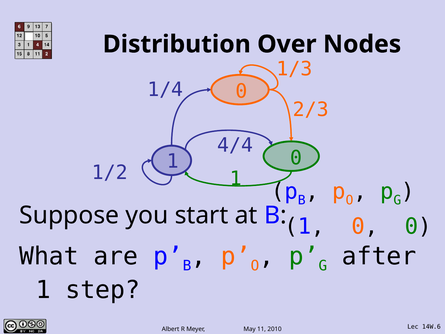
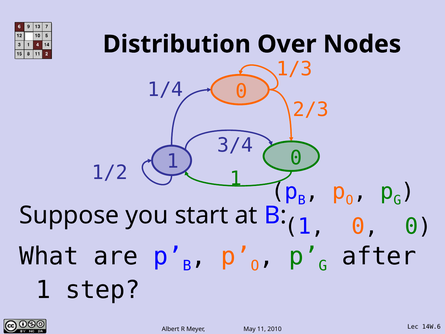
4/4: 4/4 -> 3/4
